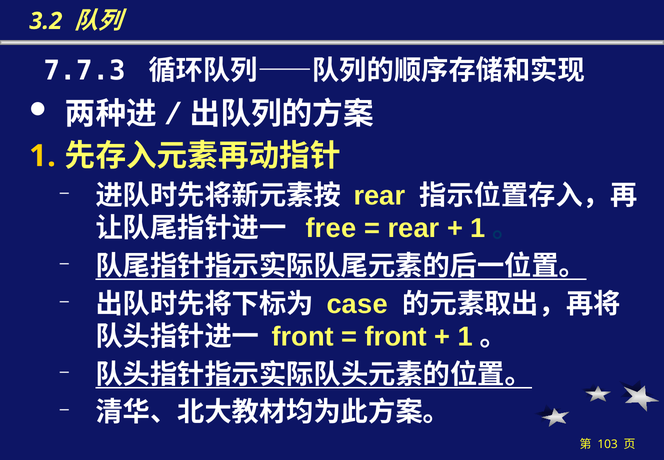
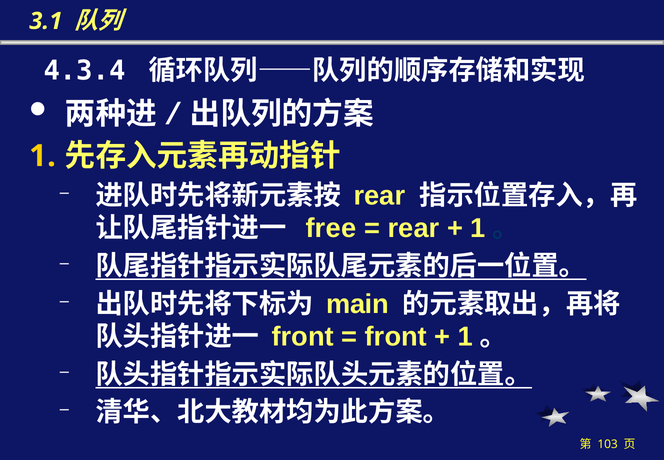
3.2: 3.2 -> 3.1
7.7.3: 7.7.3 -> 4.3.4
case: case -> main
